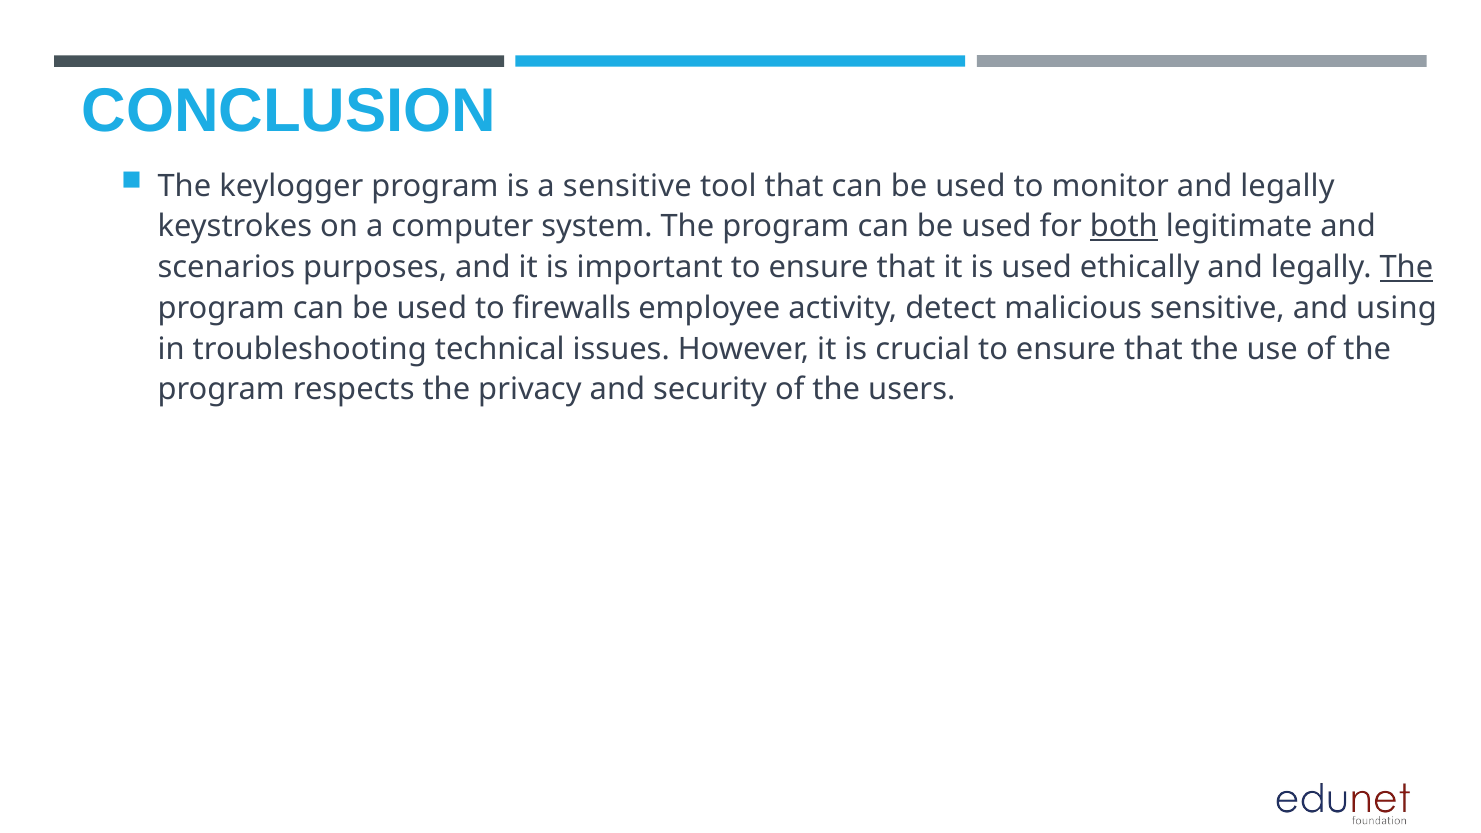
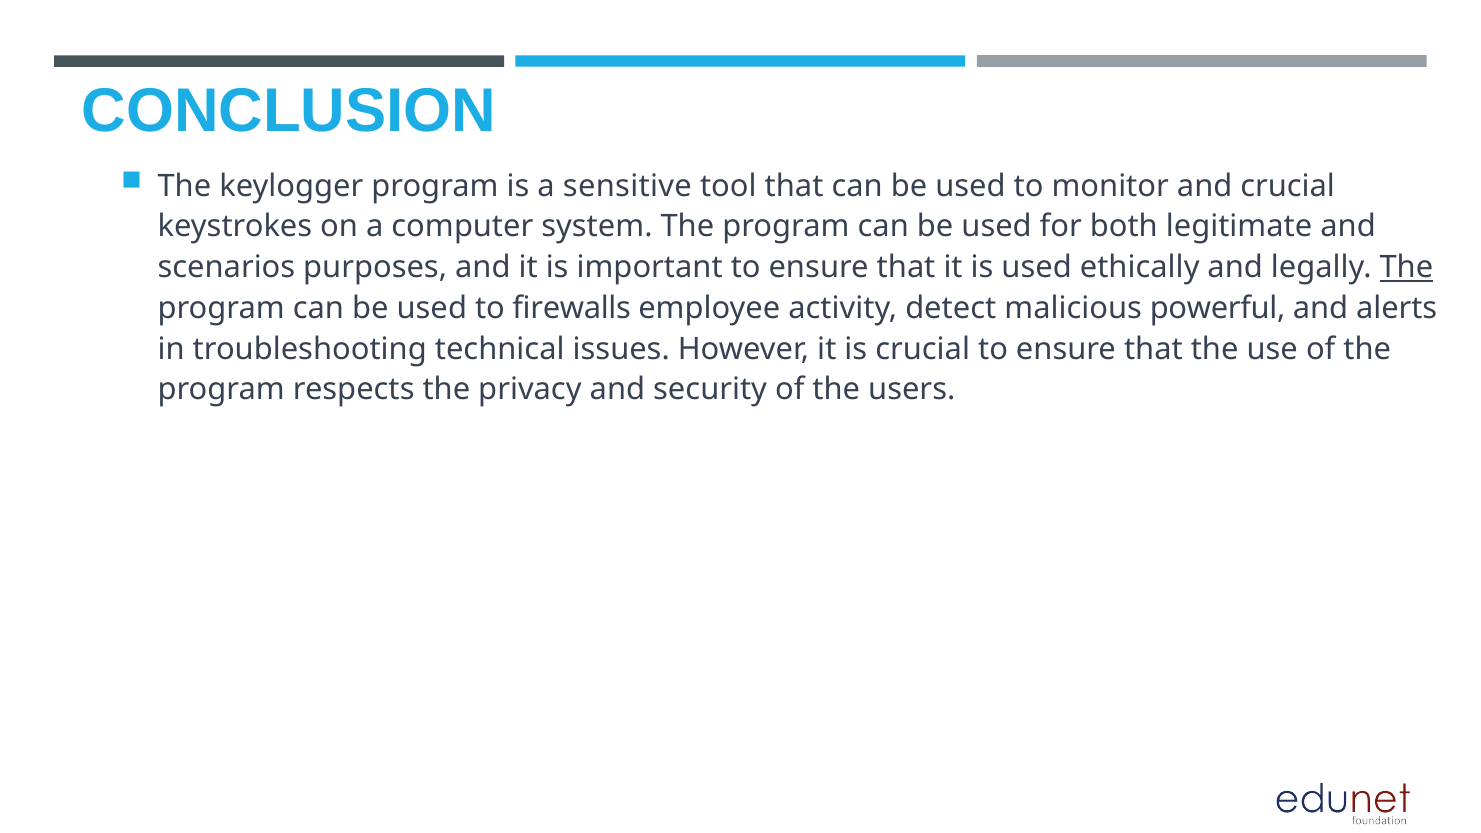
monitor and legally: legally -> crucial
both underline: present -> none
malicious sensitive: sensitive -> powerful
using: using -> alerts
